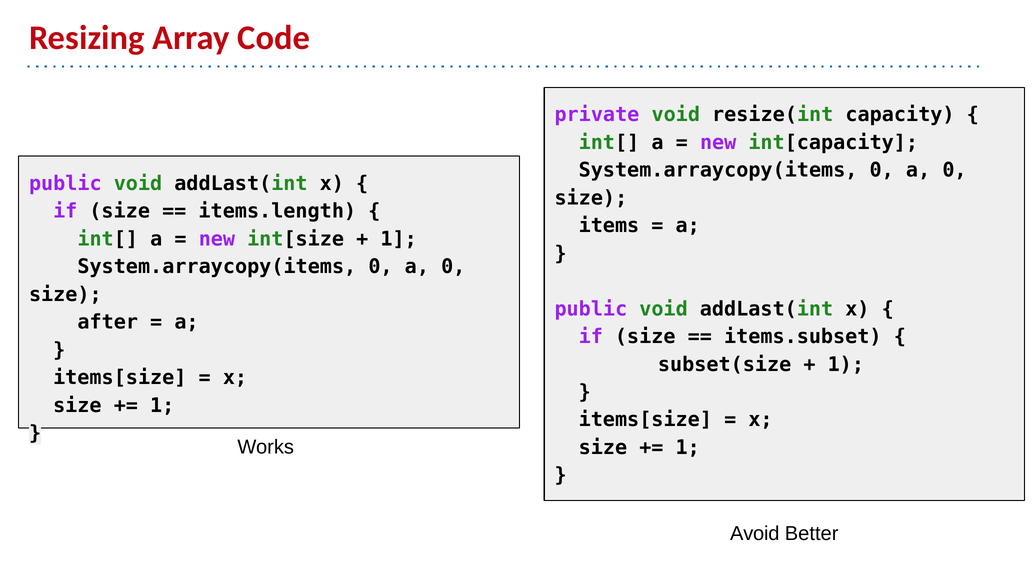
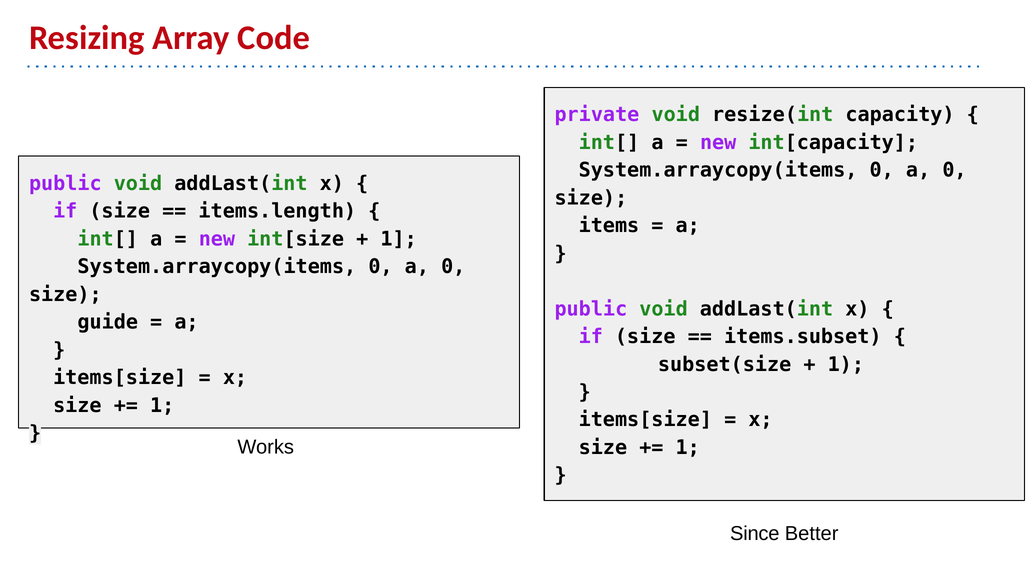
after: after -> guide
Avoid: Avoid -> Since
